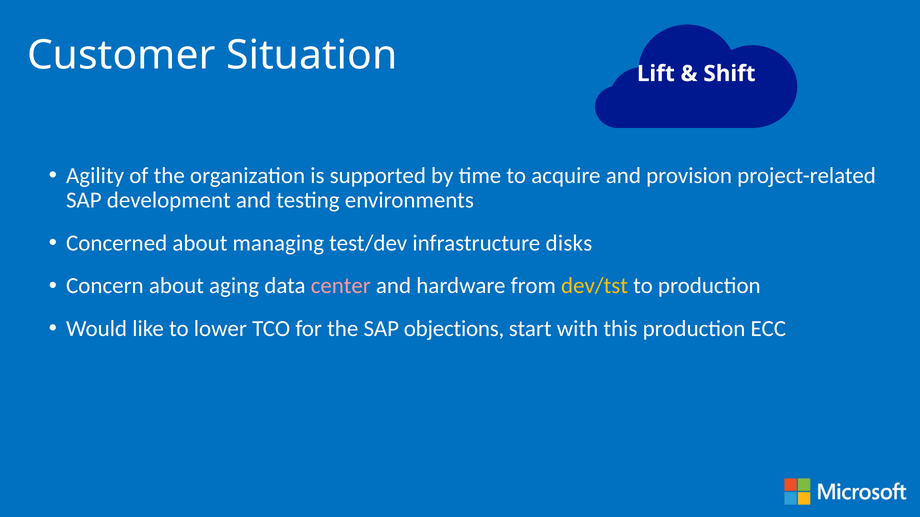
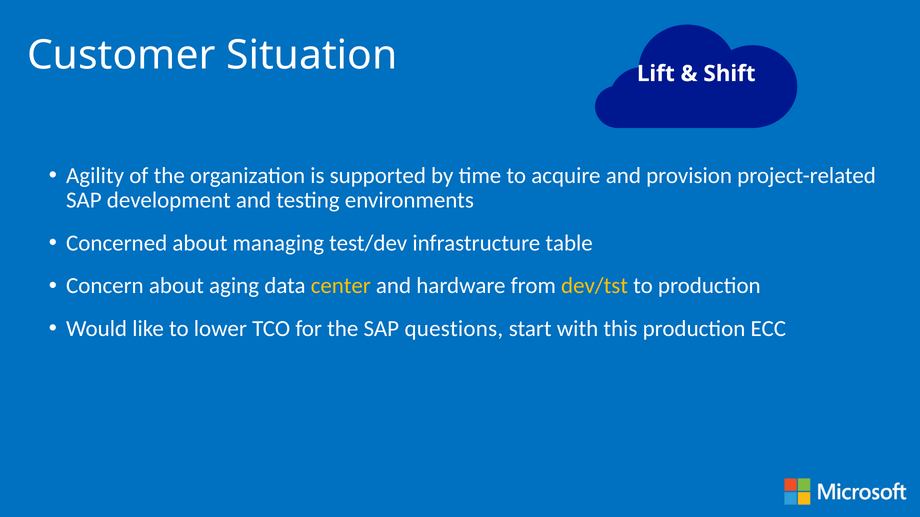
disks: disks -> table
center colour: pink -> yellow
objections: objections -> questions
